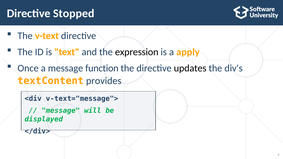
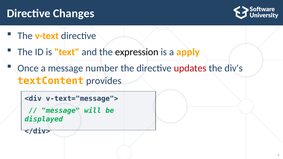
Stopped: Stopped -> Changes
function: function -> number
updates colour: black -> red
